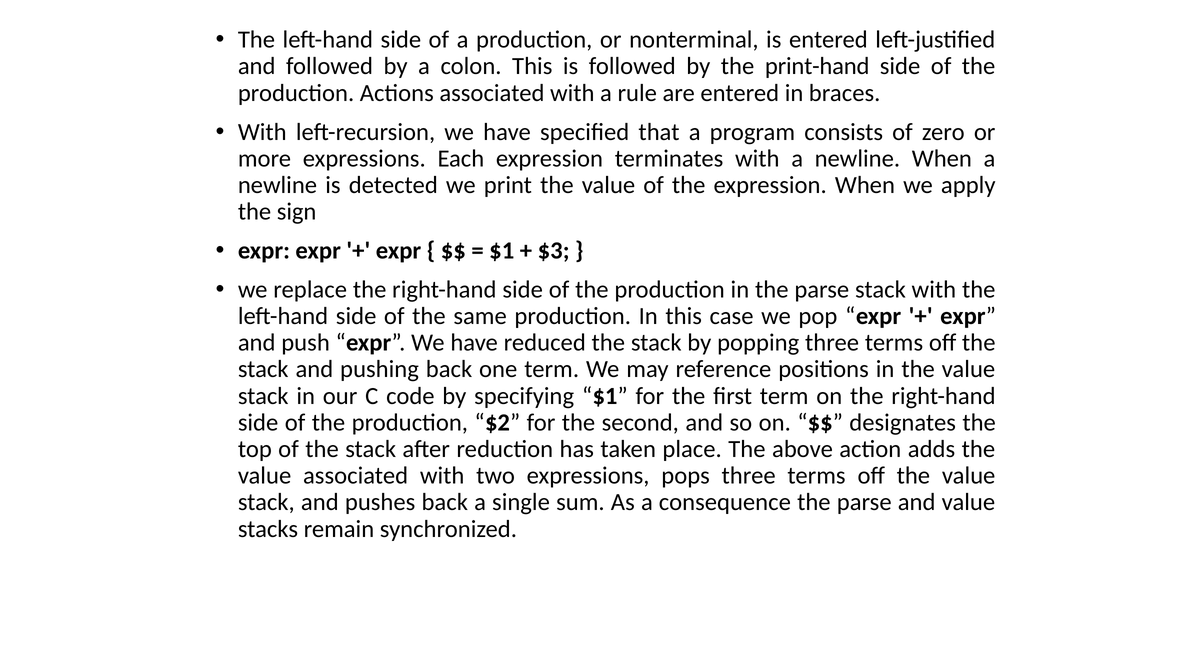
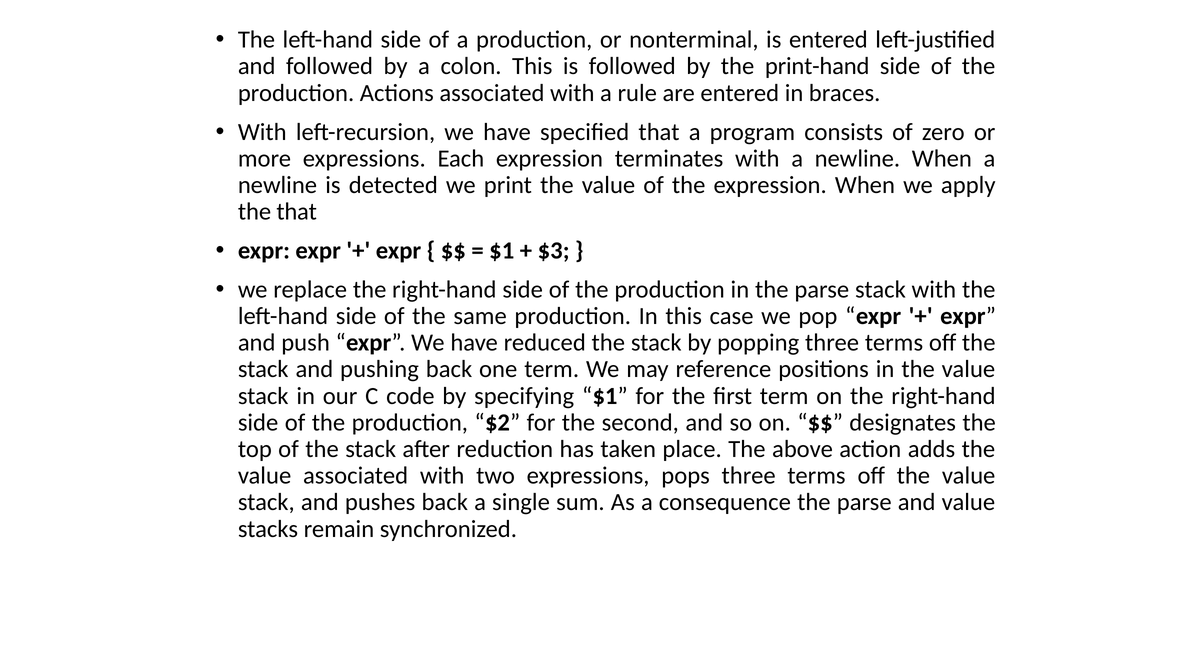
the sign: sign -> that
